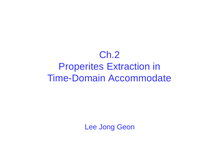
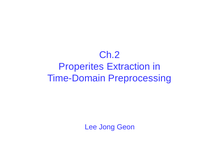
Accommodate: Accommodate -> Preprocessing
